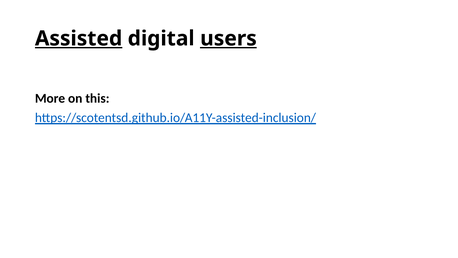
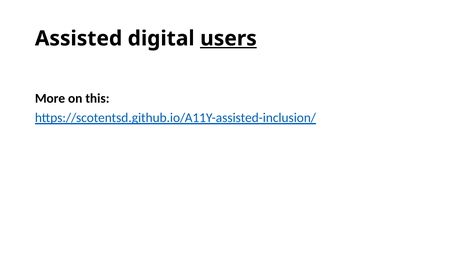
Assisted underline: present -> none
